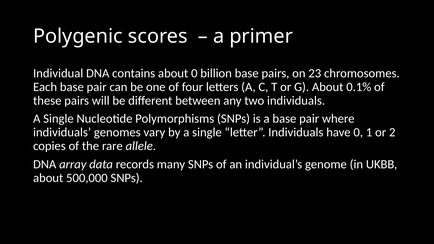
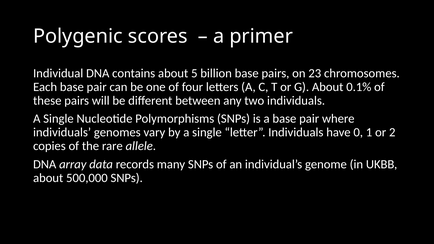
about 0: 0 -> 5
